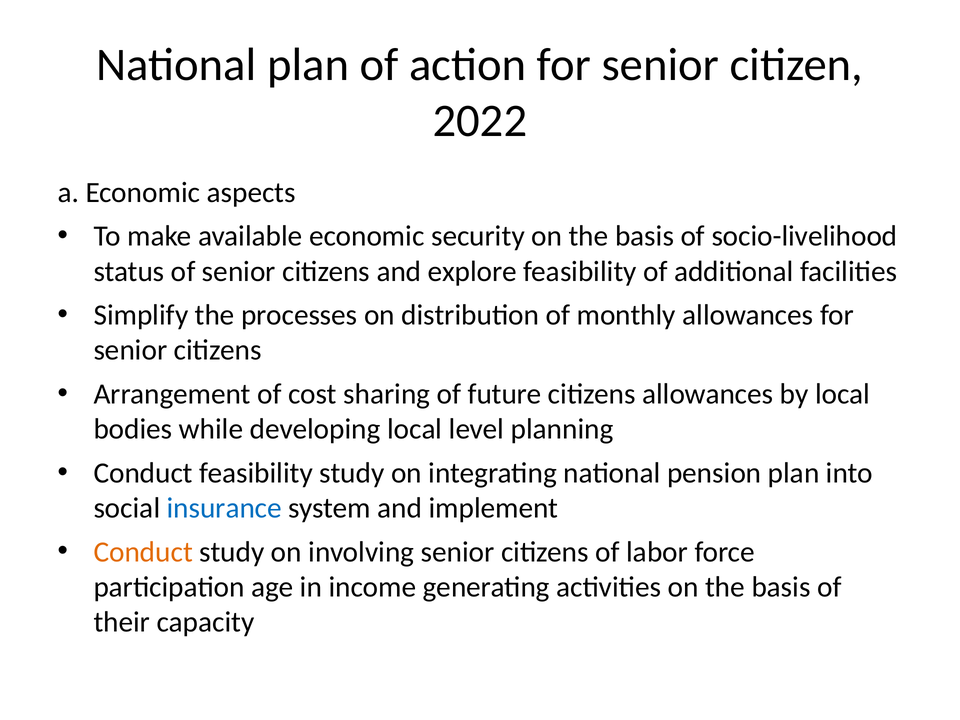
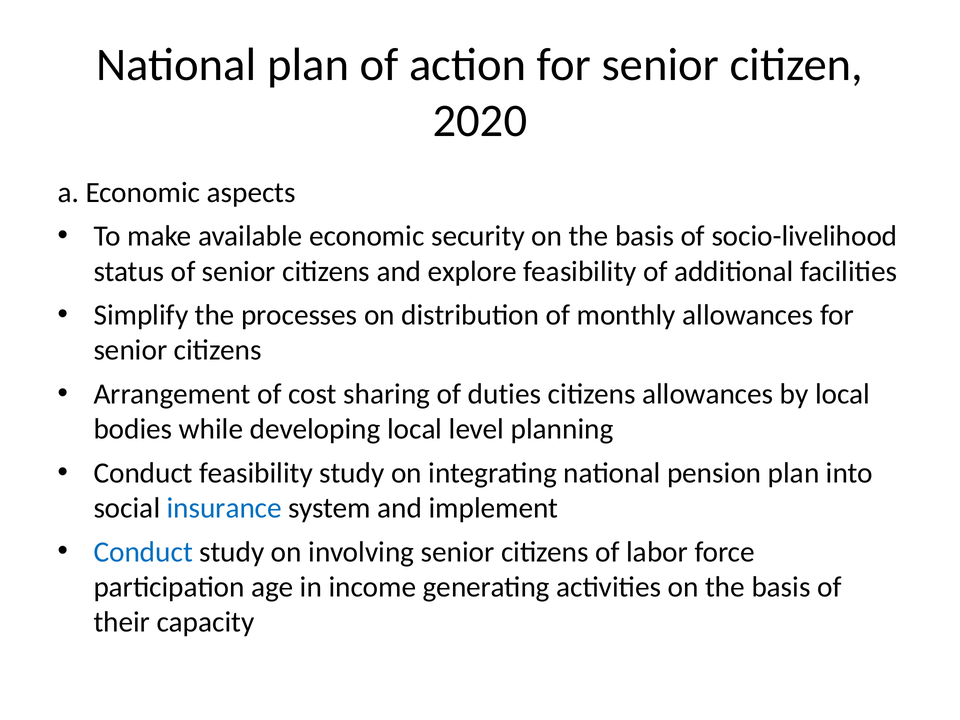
2022: 2022 -> 2020
future: future -> duties
Conduct at (143, 552) colour: orange -> blue
